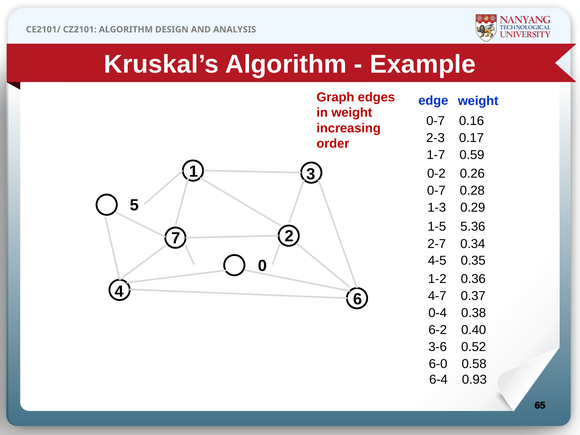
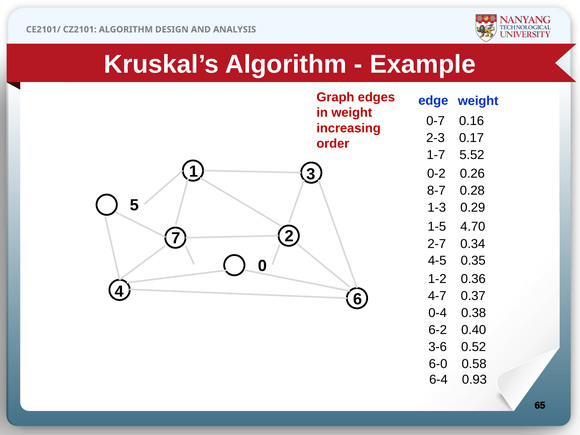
0.59: 0.59 -> 5.52
0-7 at (436, 191): 0-7 -> 8-7
5.36: 5.36 -> 4.70
